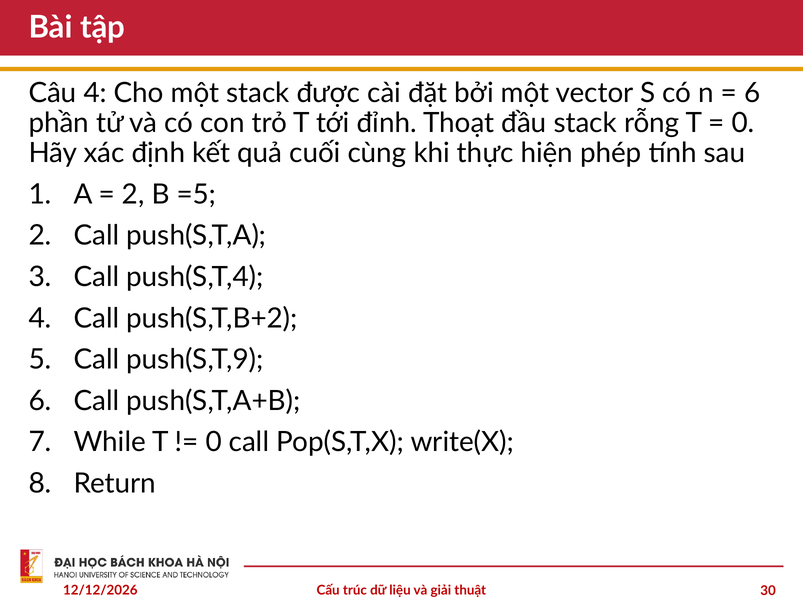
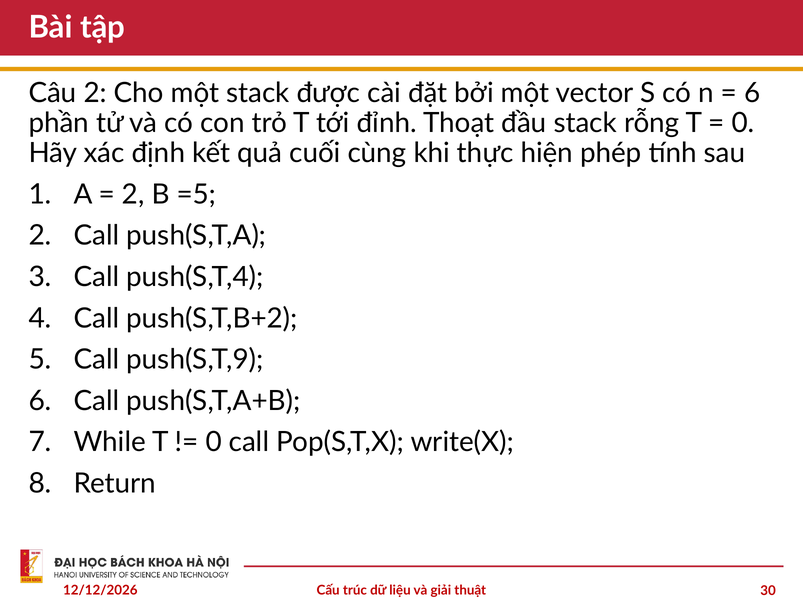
Câu 4: 4 -> 2
